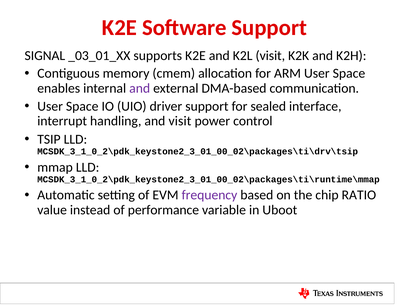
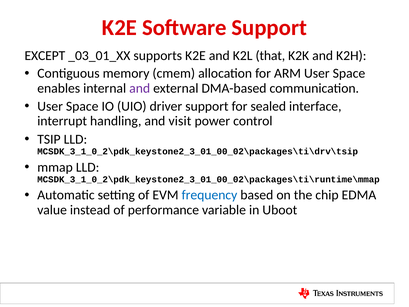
SIGNAL: SIGNAL -> EXCEPT
K2L visit: visit -> that
frequency colour: purple -> blue
RATIO: RATIO -> EDMA
